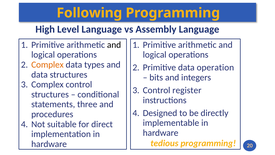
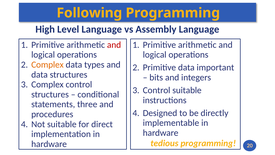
and at (114, 45) colour: black -> red
operation: operation -> important
Control register: register -> suitable
